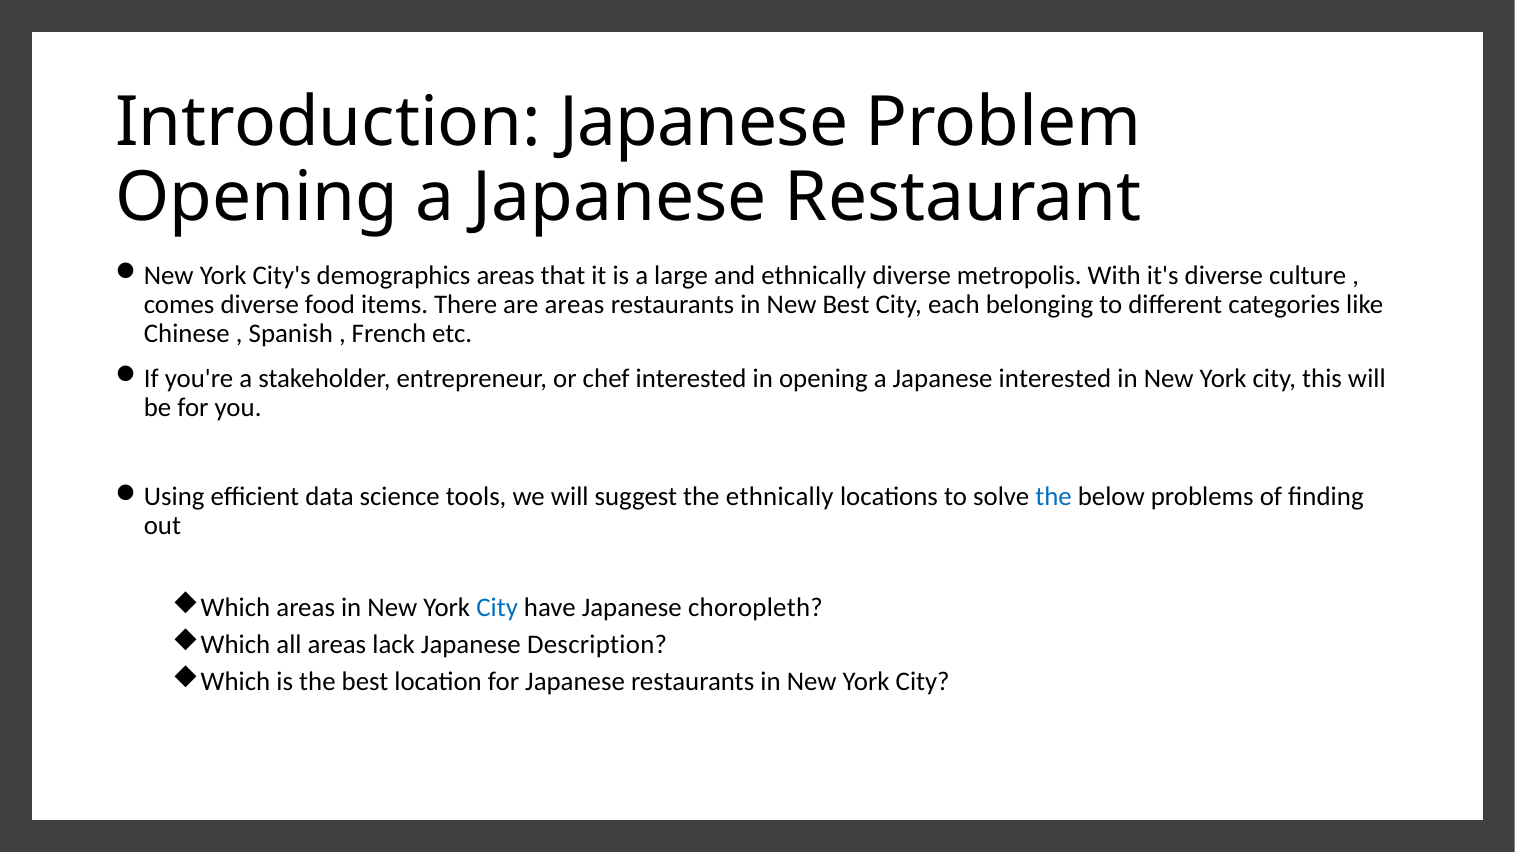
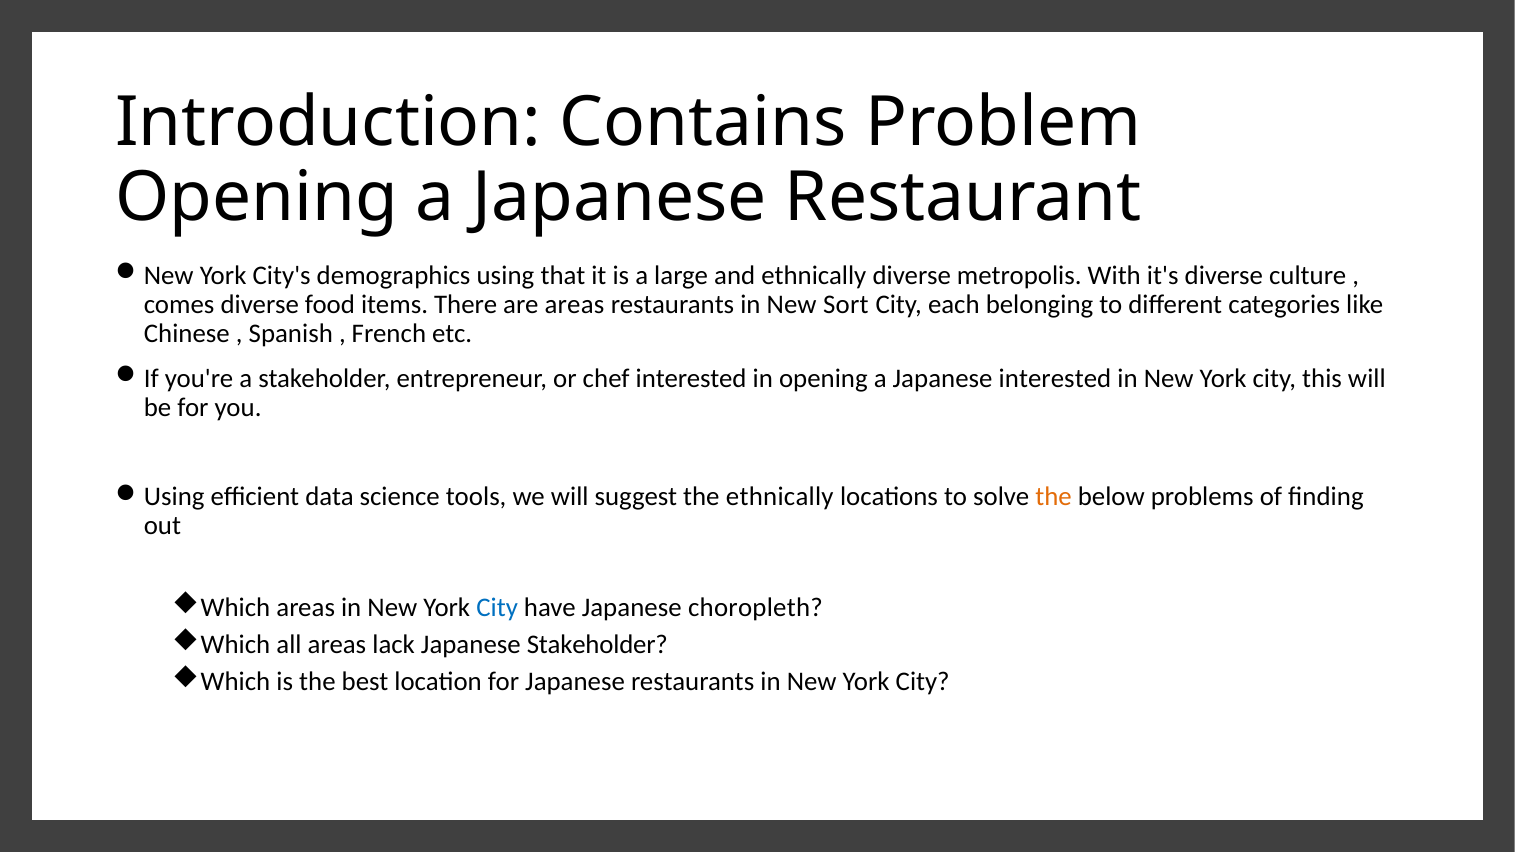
Introduction Japanese: Japanese -> Contains
demographics areas: areas -> using
New Best: Best -> Sort
the at (1054, 497) colour: blue -> orange
Japanese Description: Description -> Stakeholder
